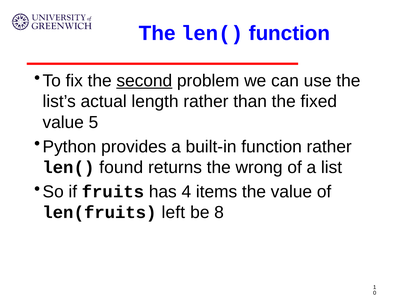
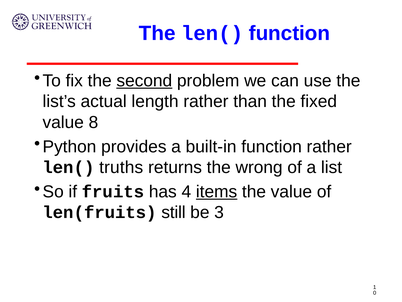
5: 5 -> 8
found: found -> truths
items underline: none -> present
left: left -> still
8: 8 -> 3
